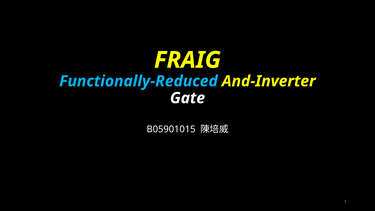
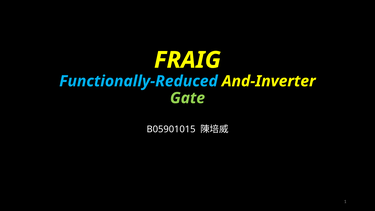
Gate colour: white -> light green
